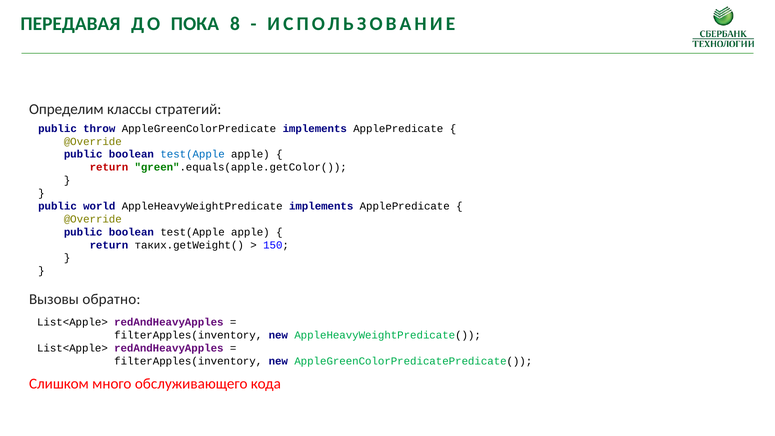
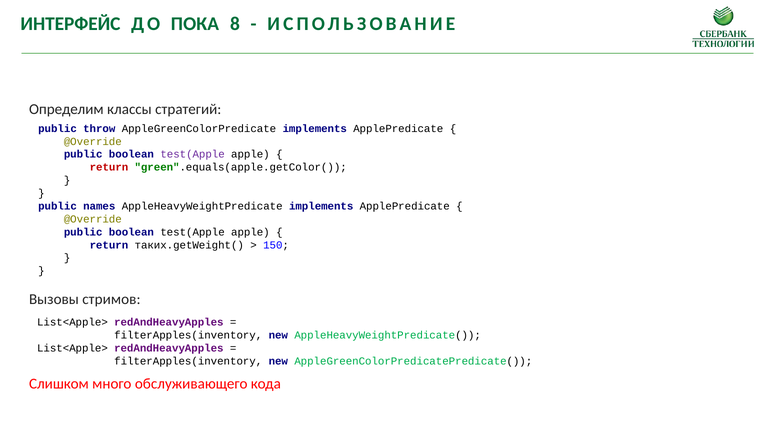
ПЕРЕДАВАЯ: ПЕРЕДАВАЯ -> ИНТЕРФЕЙС
test(Apple at (193, 154) colour: blue -> purple
world: world -> names
обратно: обратно -> стримов
